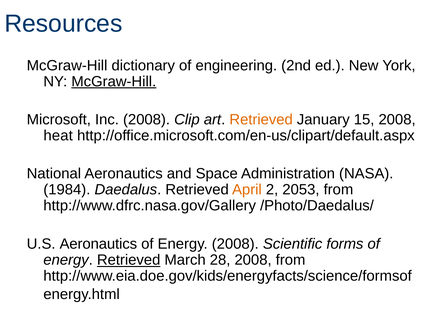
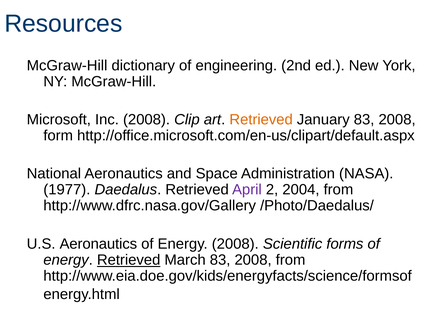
McGraw-Hill at (114, 81) underline: present -> none
January 15: 15 -> 83
heat: heat -> form
1984: 1984 -> 1977
April colour: orange -> purple
2053: 2053 -> 2004
March 28: 28 -> 83
